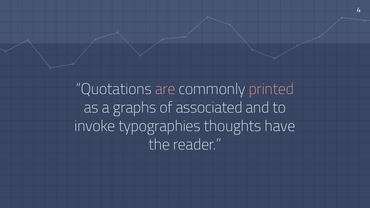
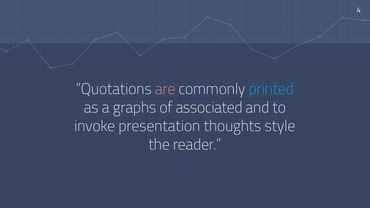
printed colour: pink -> light blue
typographies: typographies -> presentation
have: have -> style
